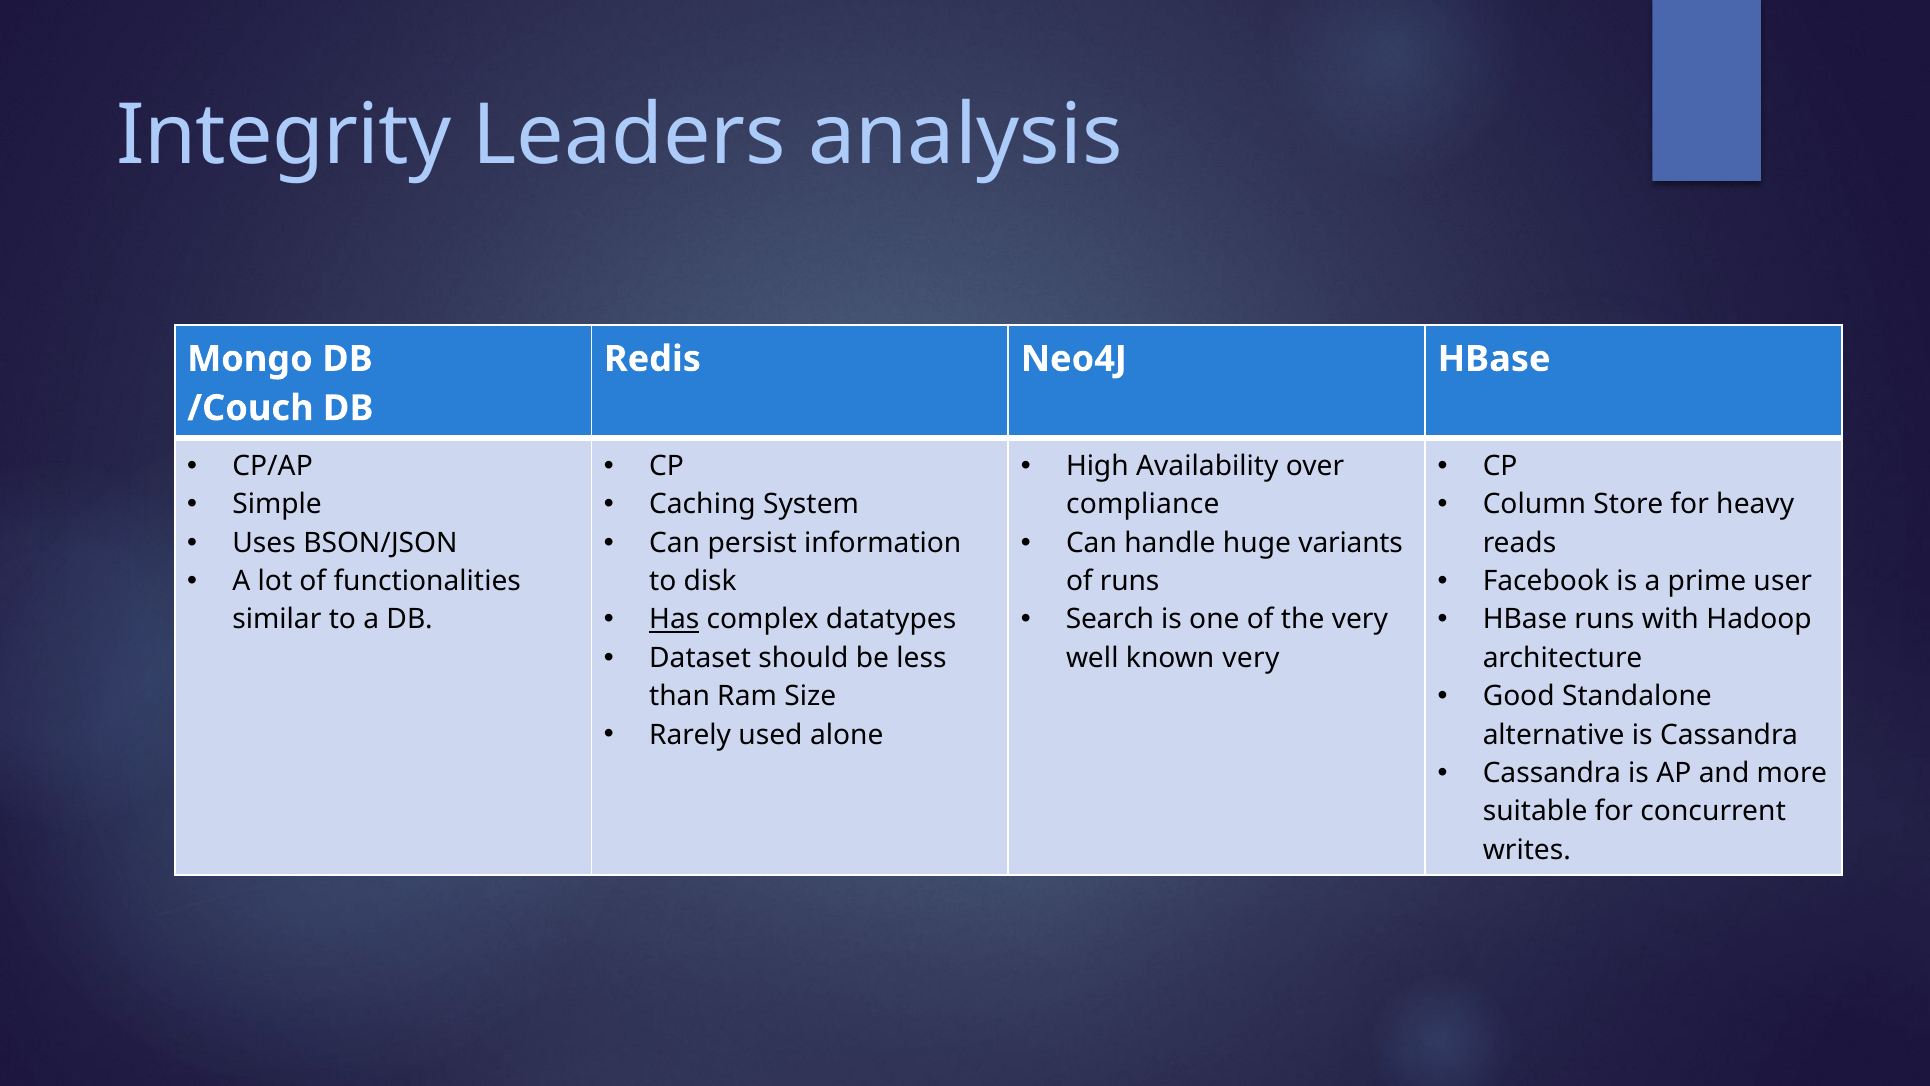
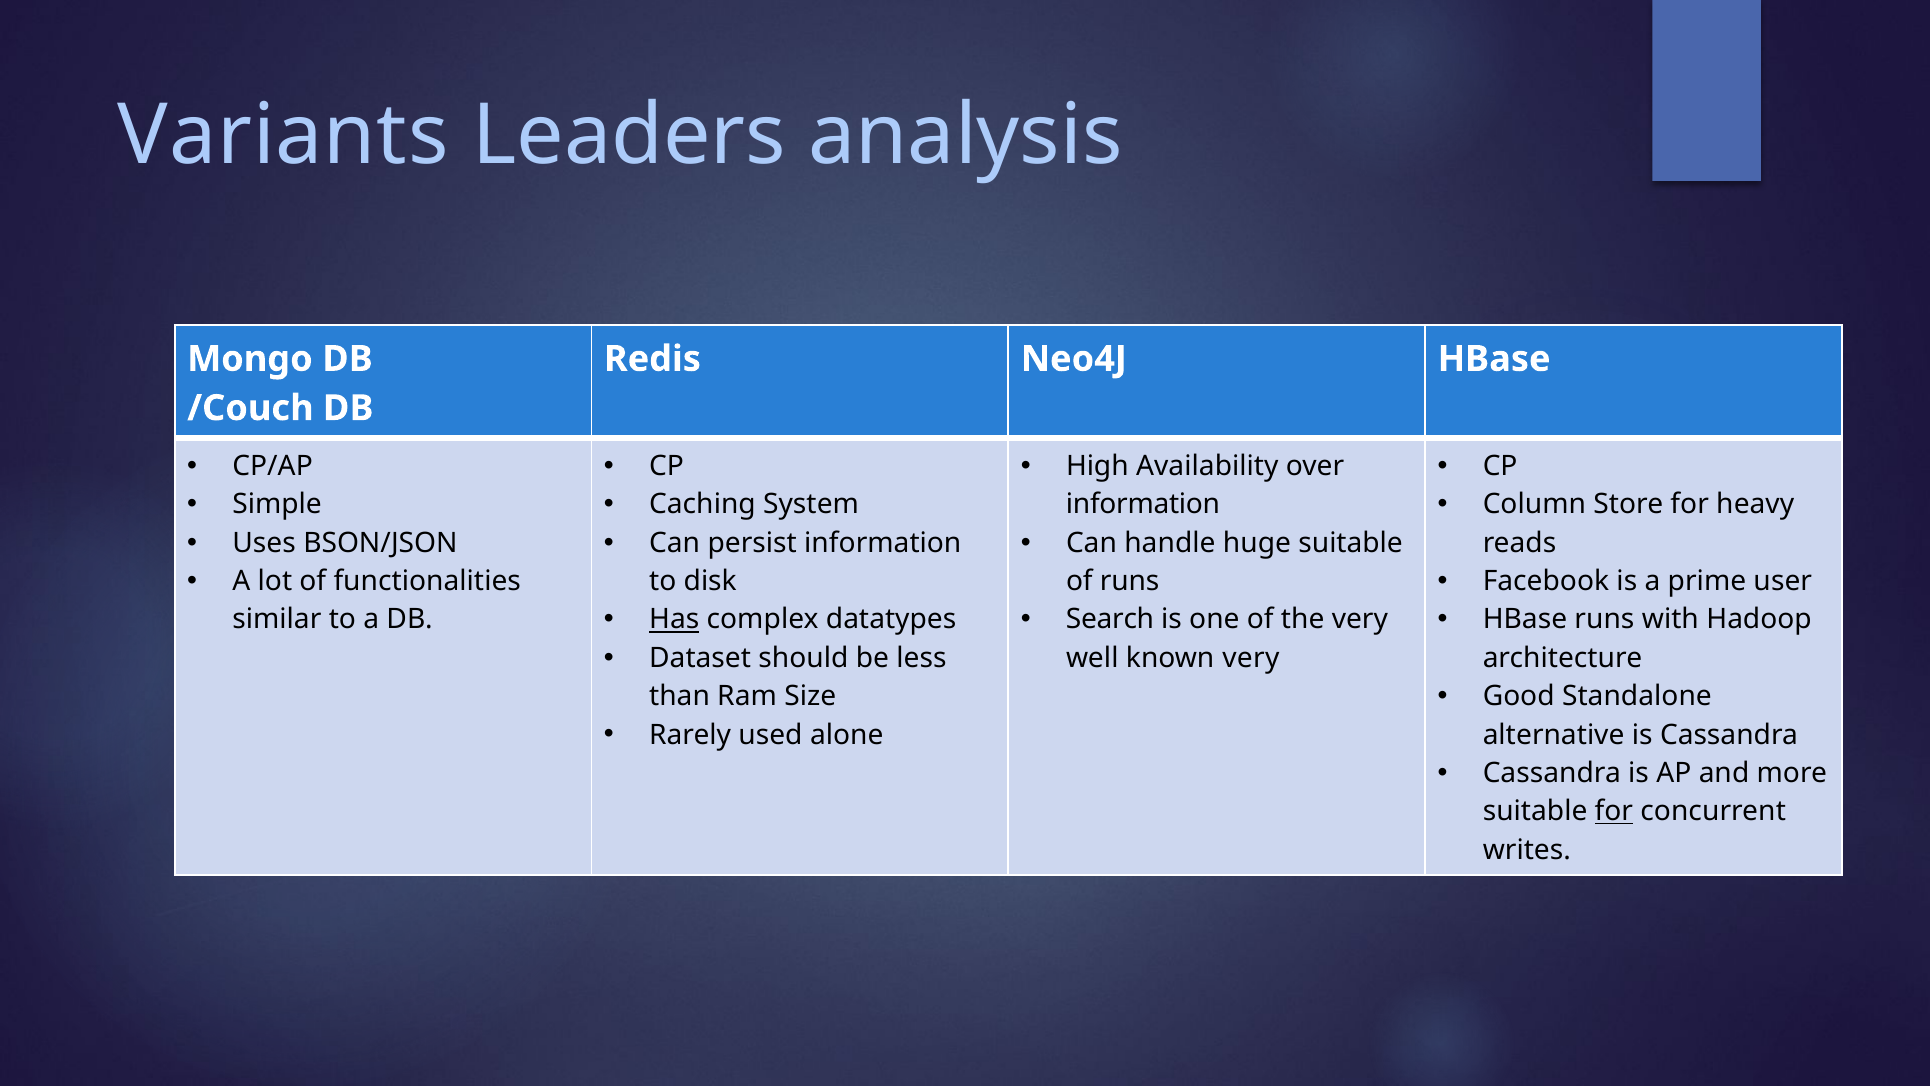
Integrity: Integrity -> Variants
compliance at (1143, 504): compliance -> information
huge variants: variants -> suitable
for at (1614, 811) underline: none -> present
